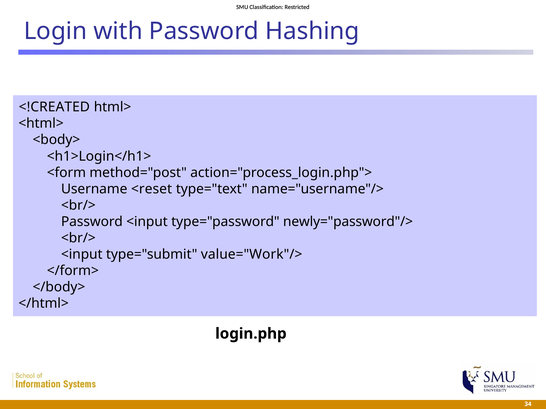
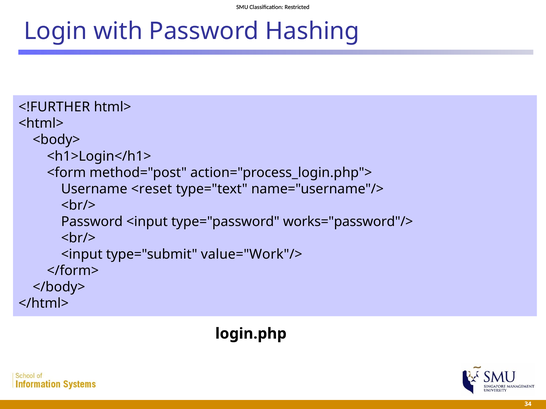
<!CREATED: <!CREATED -> <!FURTHER
newly="password"/>: newly="password"/> -> works="password"/>
